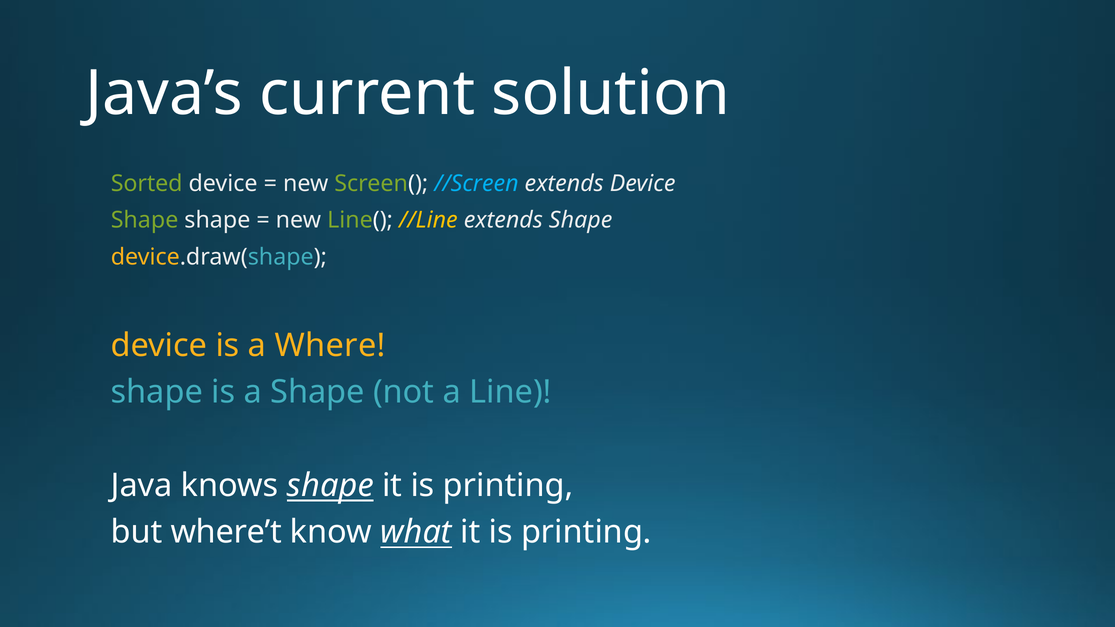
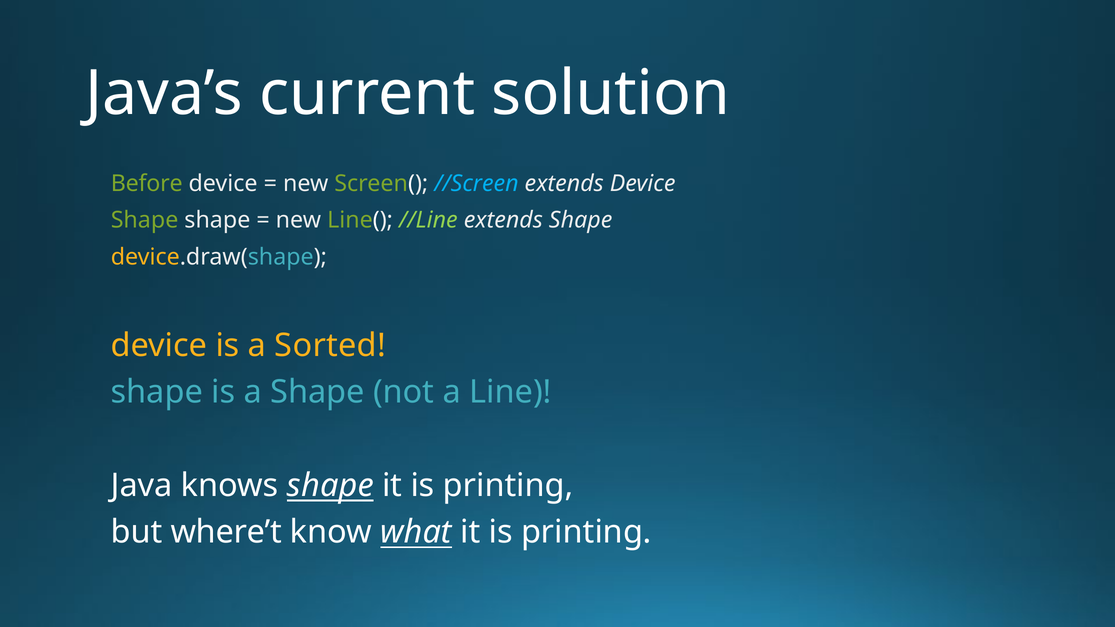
Sorted: Sorted -> Before
//Line colour: yellow -> light green
Where: Where -> Sorted
